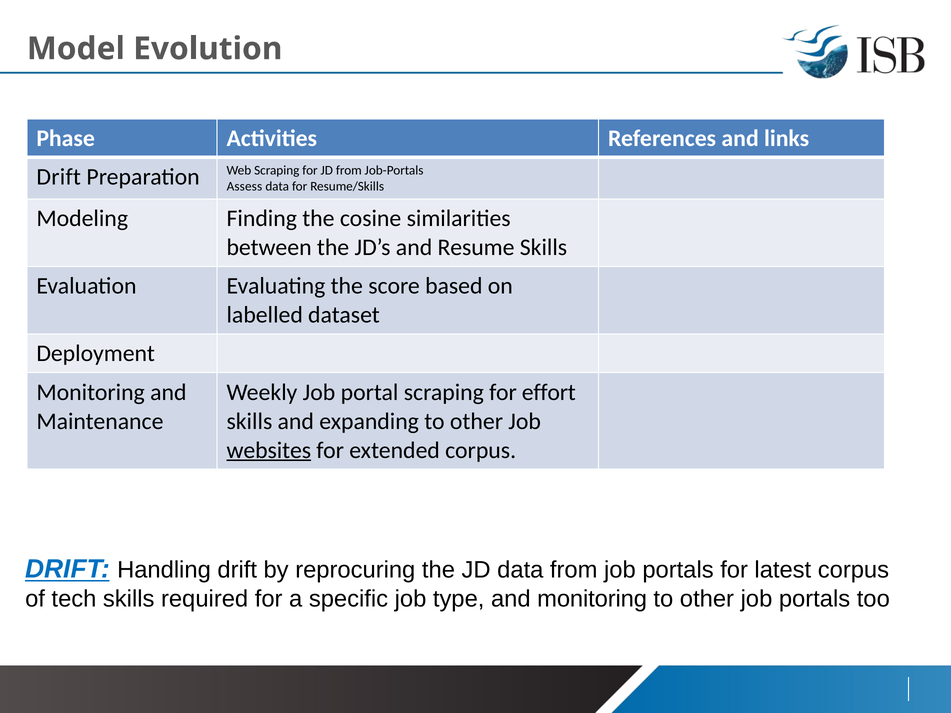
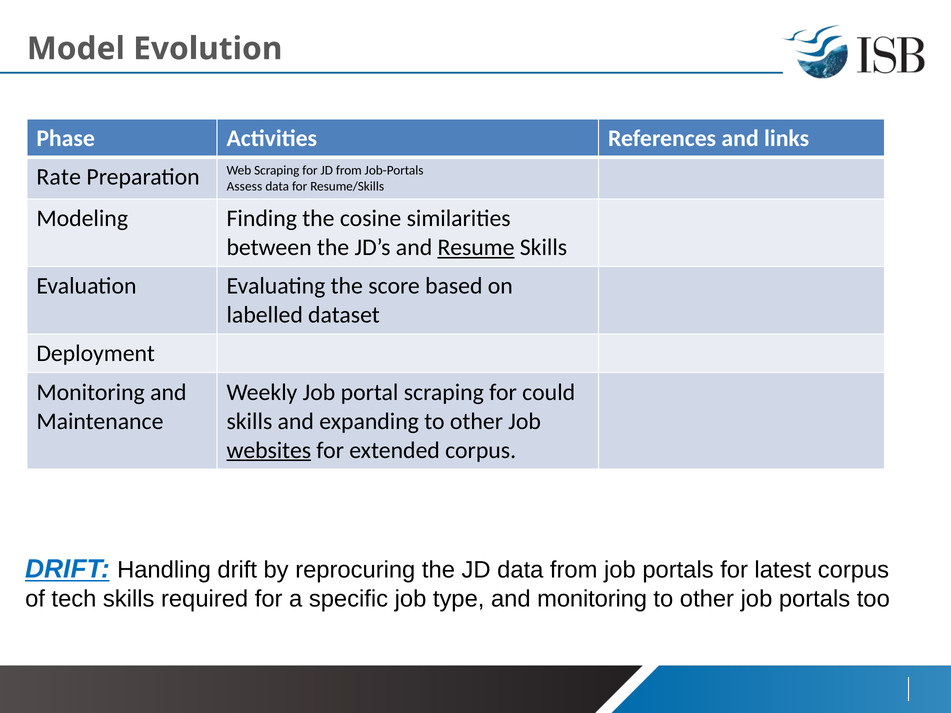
Drift at (59, 177): Drift -> Rate
Resume underline: none -> present
effort: effort -> could
